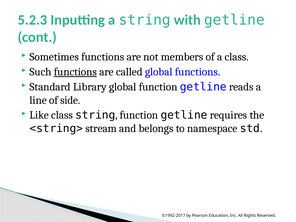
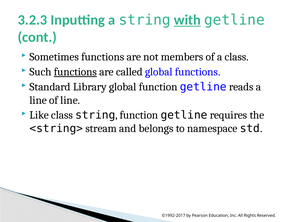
5.2.3: 5.2.3 -> 3.2.3
with underline: none -> present
of side: side -> line
